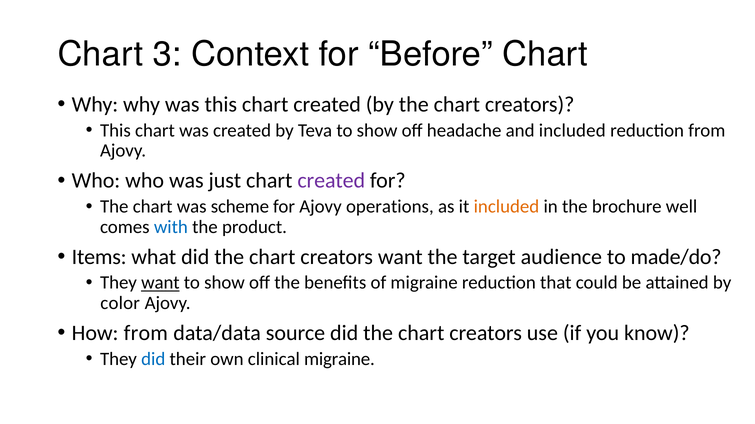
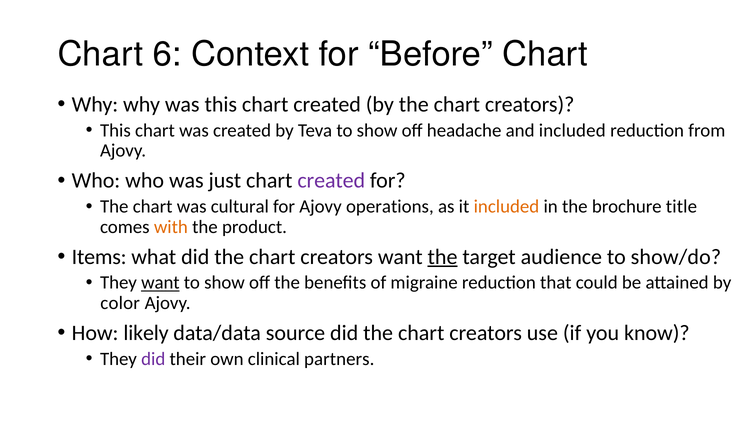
3: 3 -> 6
scheme: scheme -> cultural
well: well -> title
with colour: blue -> orange
the at (443, 257) underline: none -> present
made/do: made/do -> show/do
How from: from -> likely
did at (153, 359) colour: blue -> purple
clinical migraine: migraine -> partners
